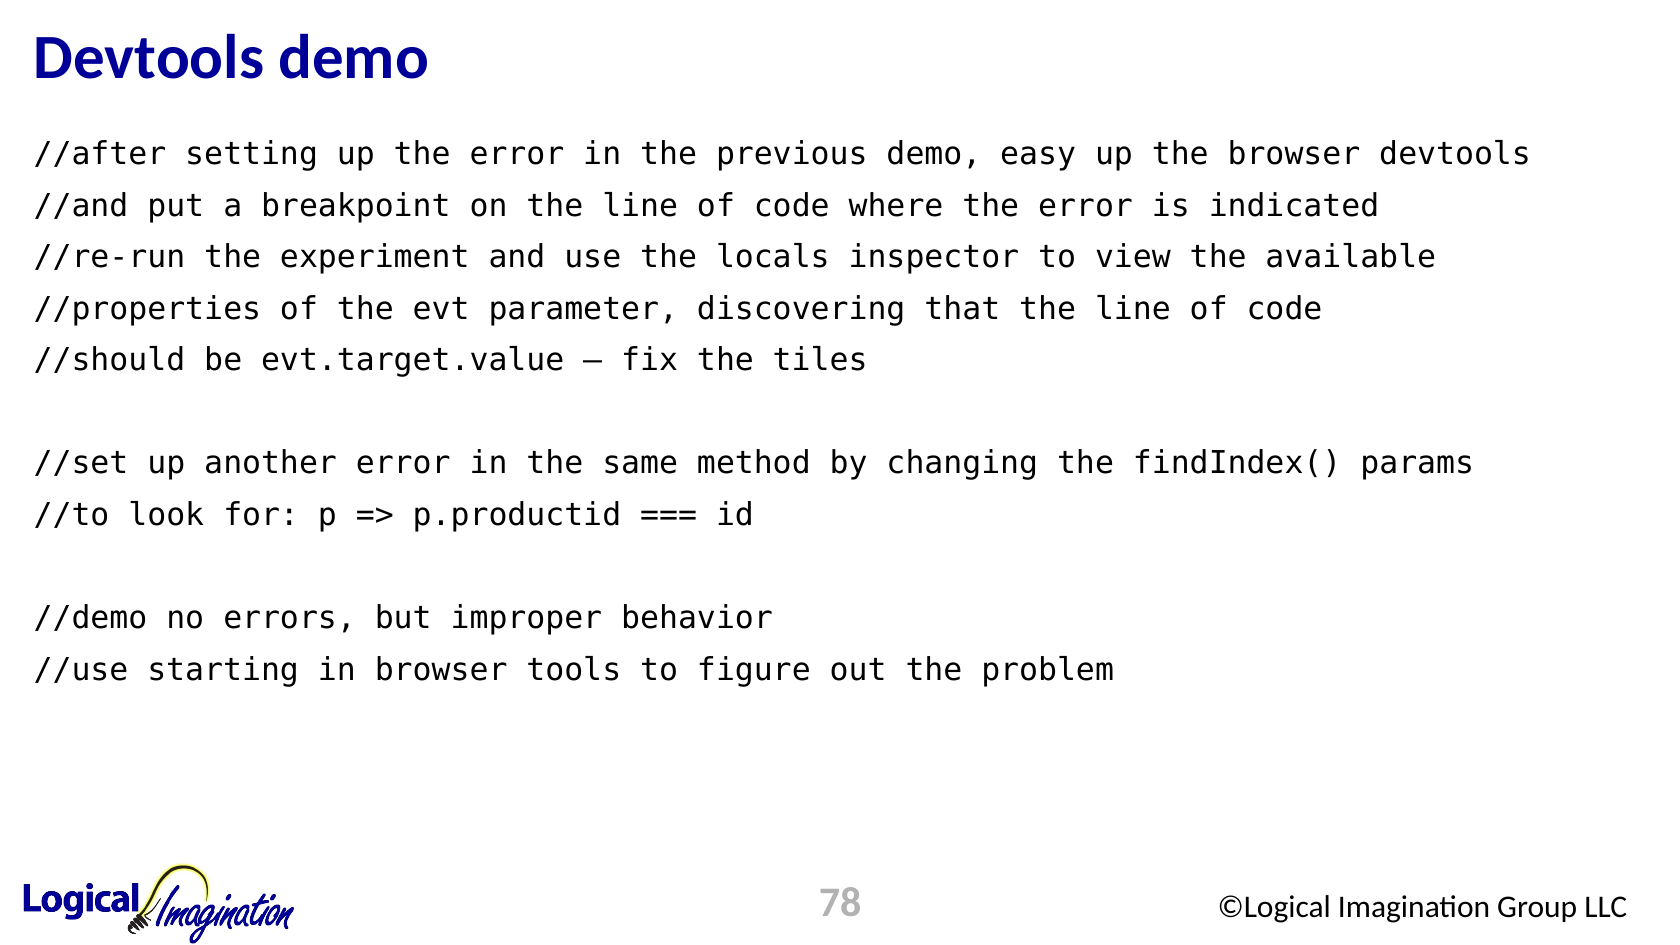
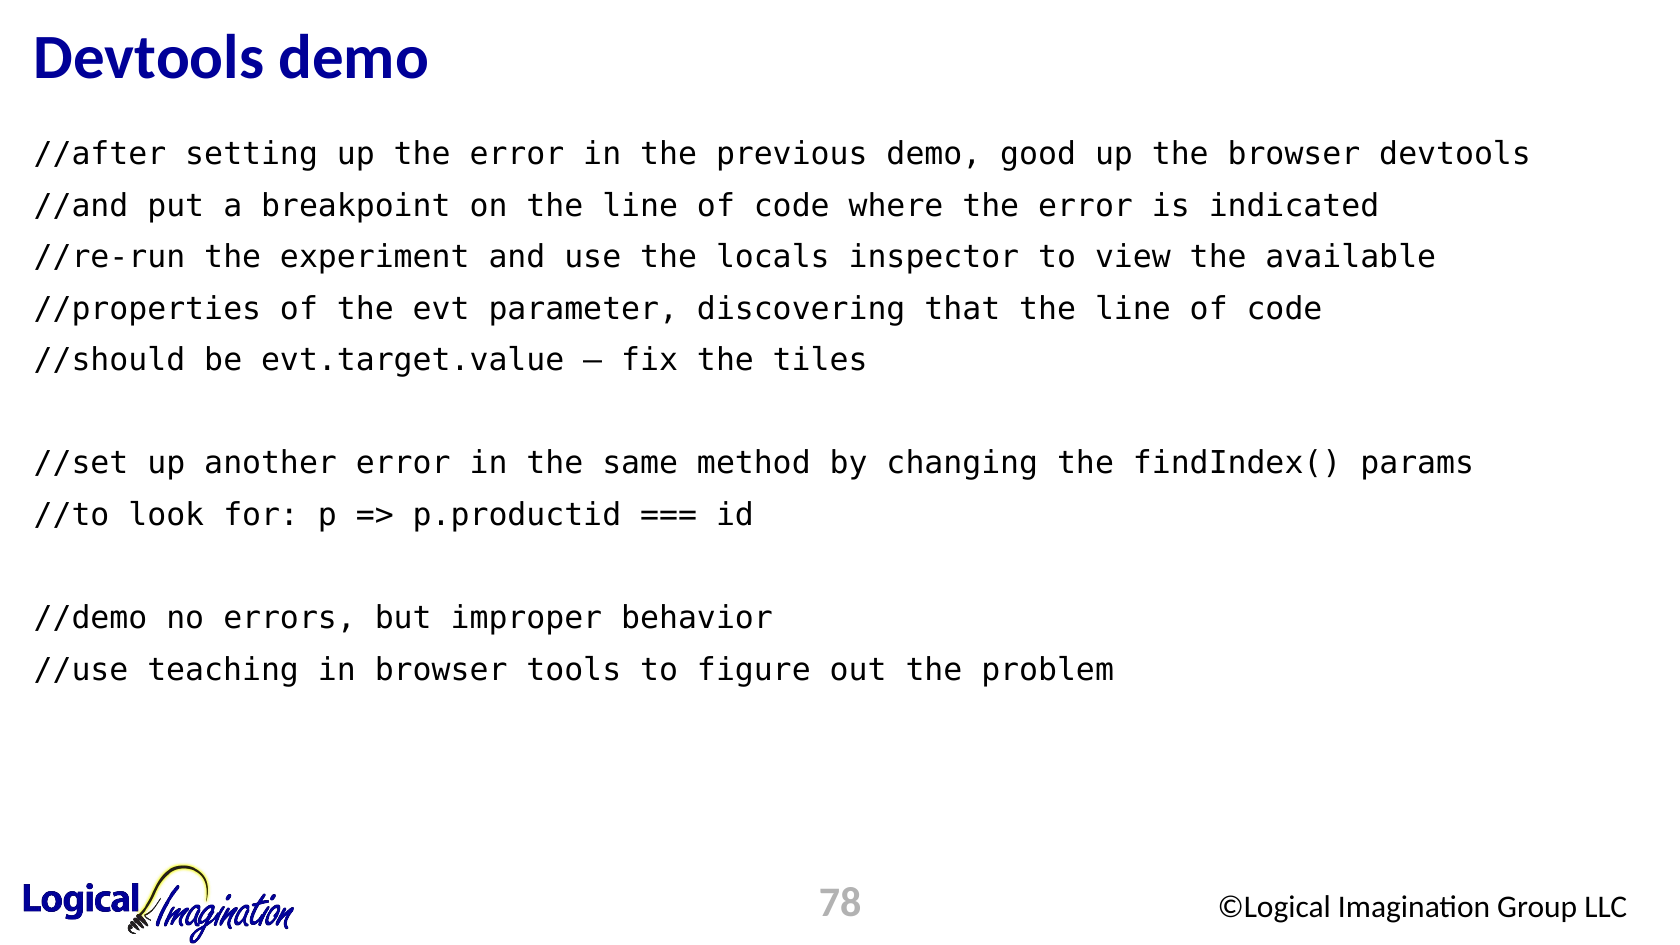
easy: easy -> good
starting: starting -> teaching
